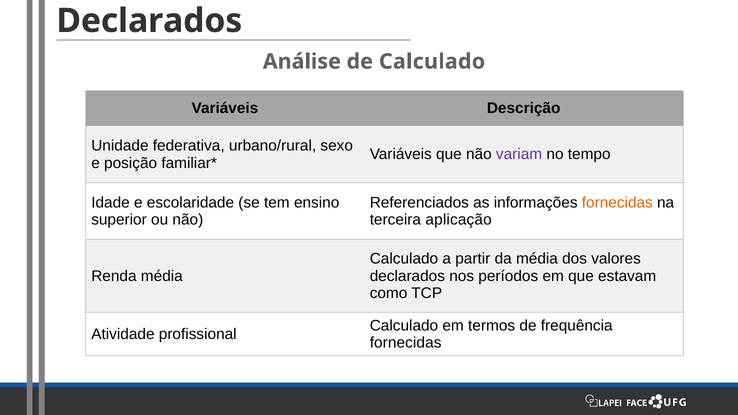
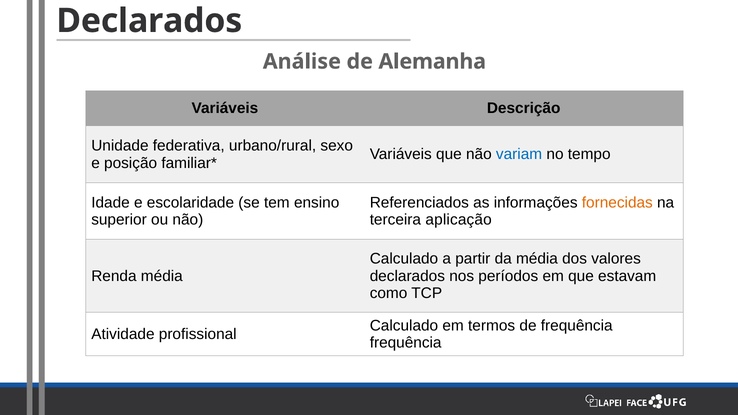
de Calculado: Calculado -> Alemanha
variam colour: purple -> blue
fornecidas at (406, 343): fornecidas -> frequência
